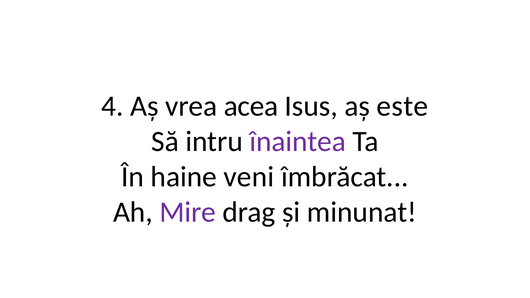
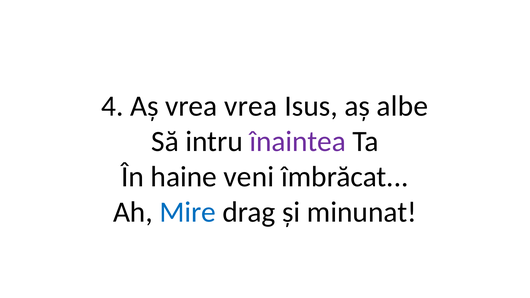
vrea acea: acea -> vrea
este: este -> albe
Mire colour: purple -> blue
